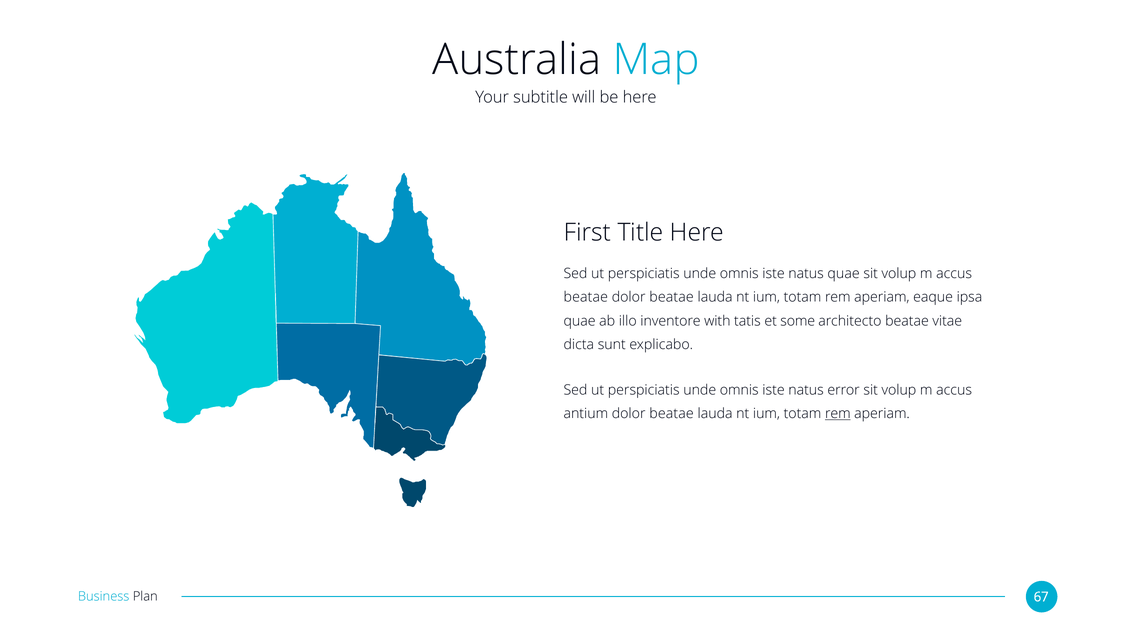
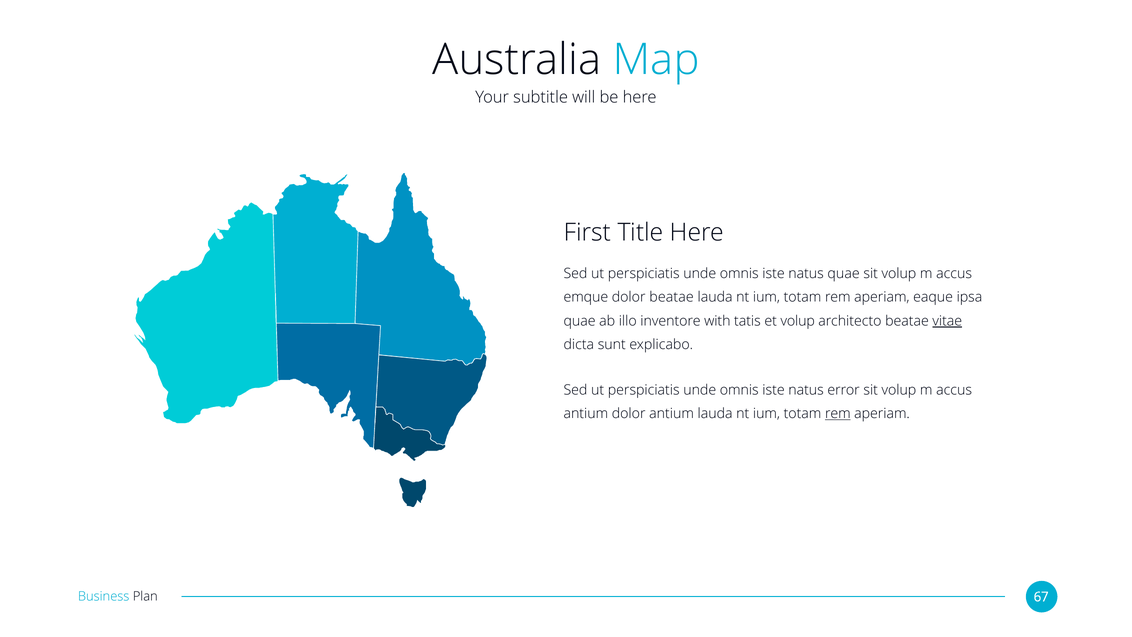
beatae at (586, 297): beatae -> emque
et some: some -> volup
vitae underline: none -> present
antium dolor beatae: beatae -> antium
